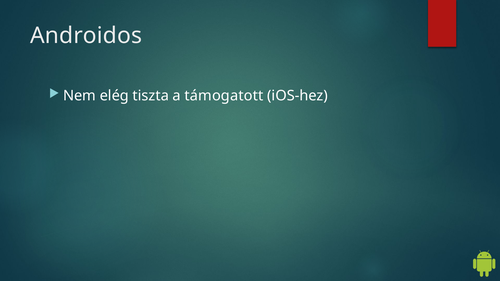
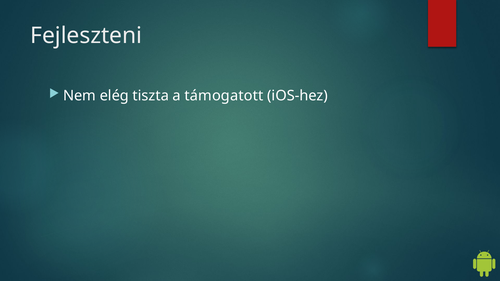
Androidos: Androidos -> Fejleszteni
